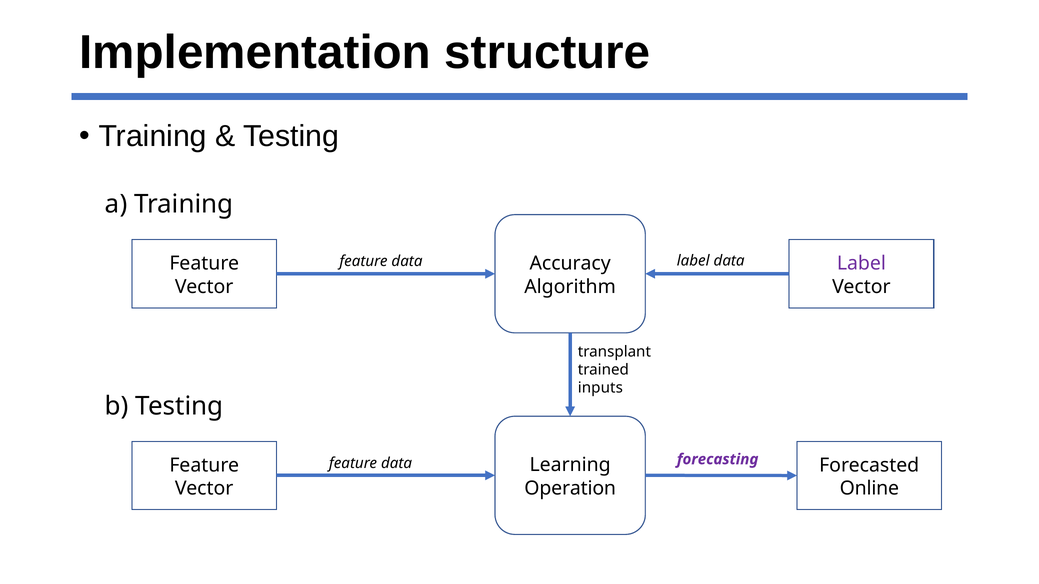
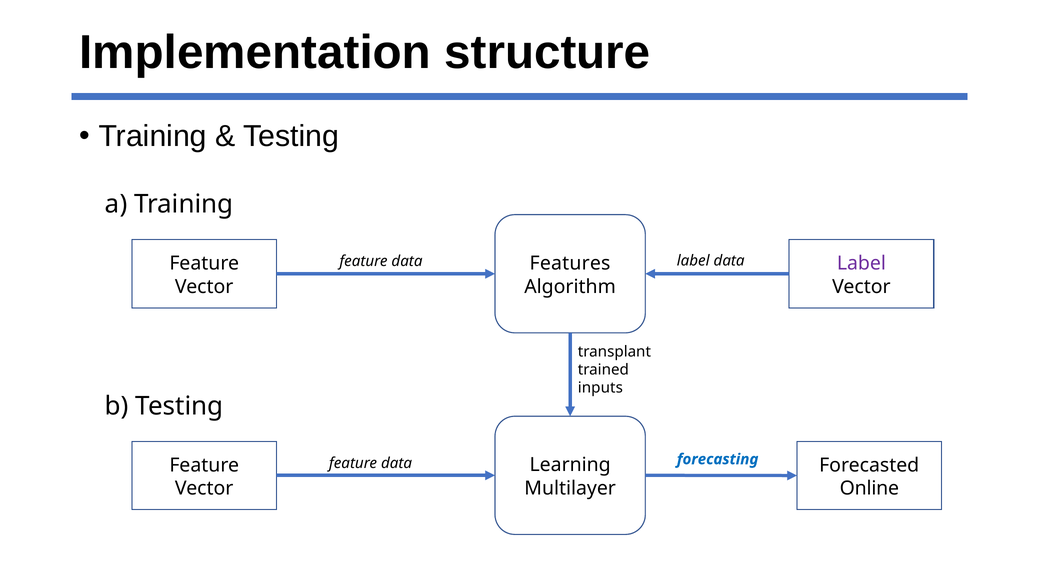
Accuracy: Accuracy -> Features
forecasting colour: purple -> blue
Operation: Operation -> Multilayer
